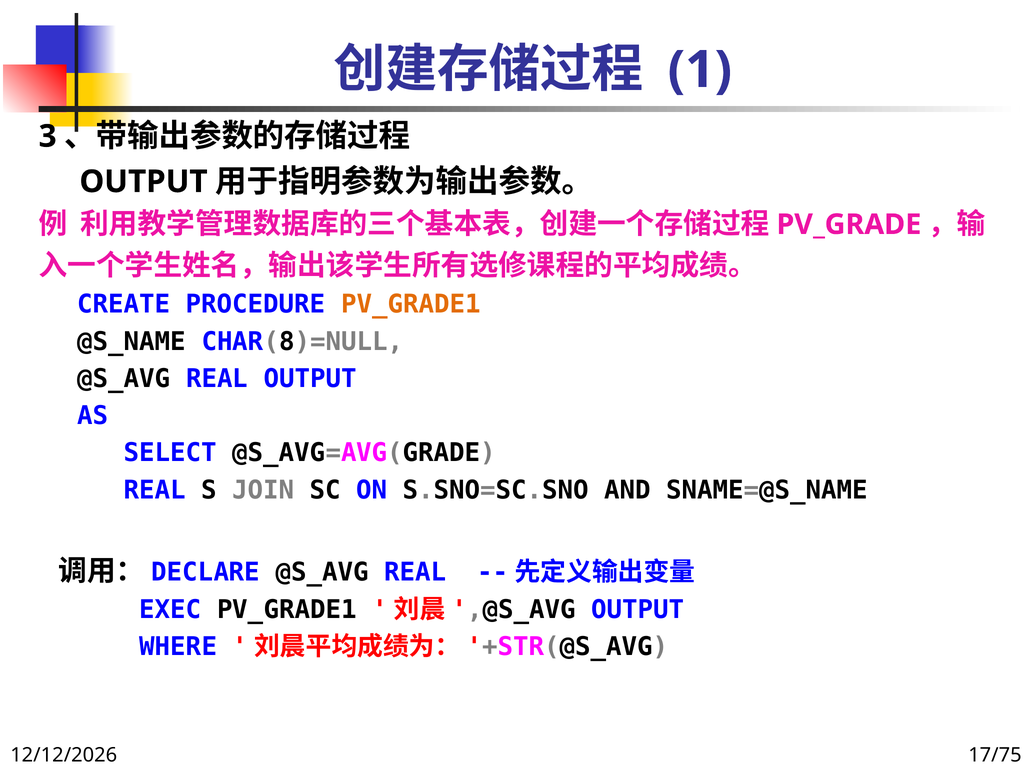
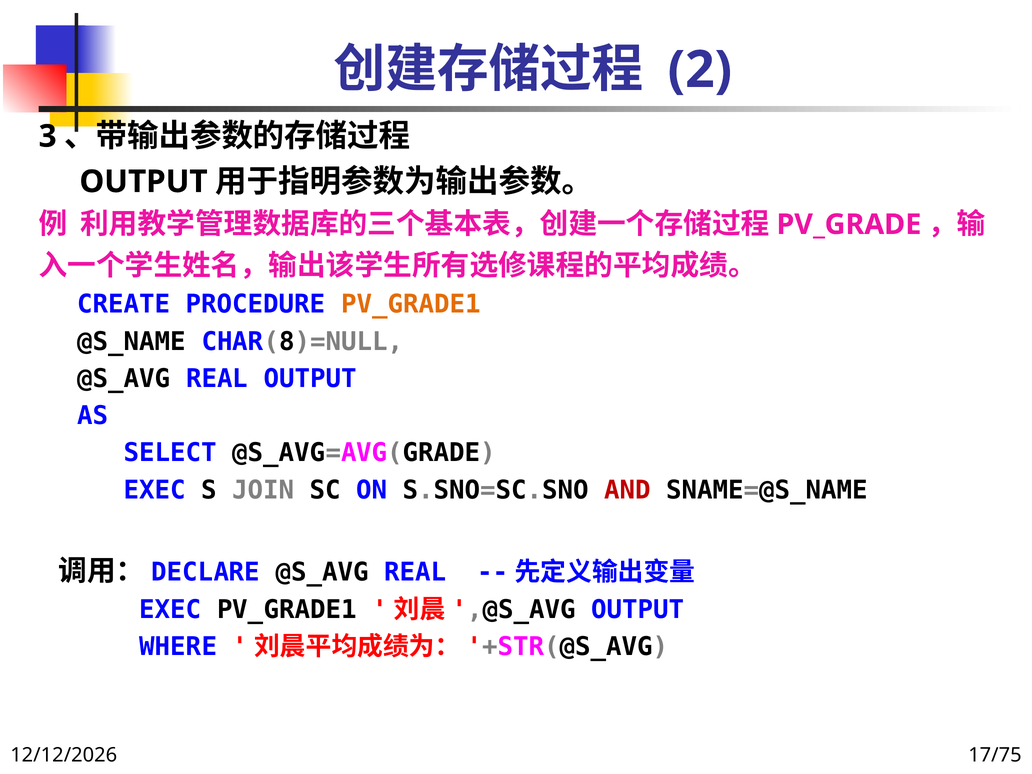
1: 1 -> 2
REAL at (155, 490): REAL -> EXEC
AND colour: black -> red
